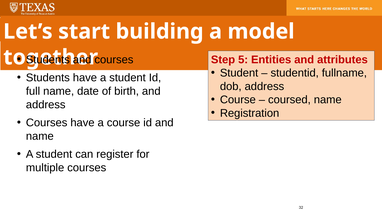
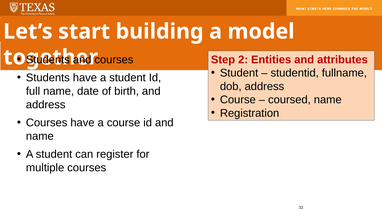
5: 5 -> 2
